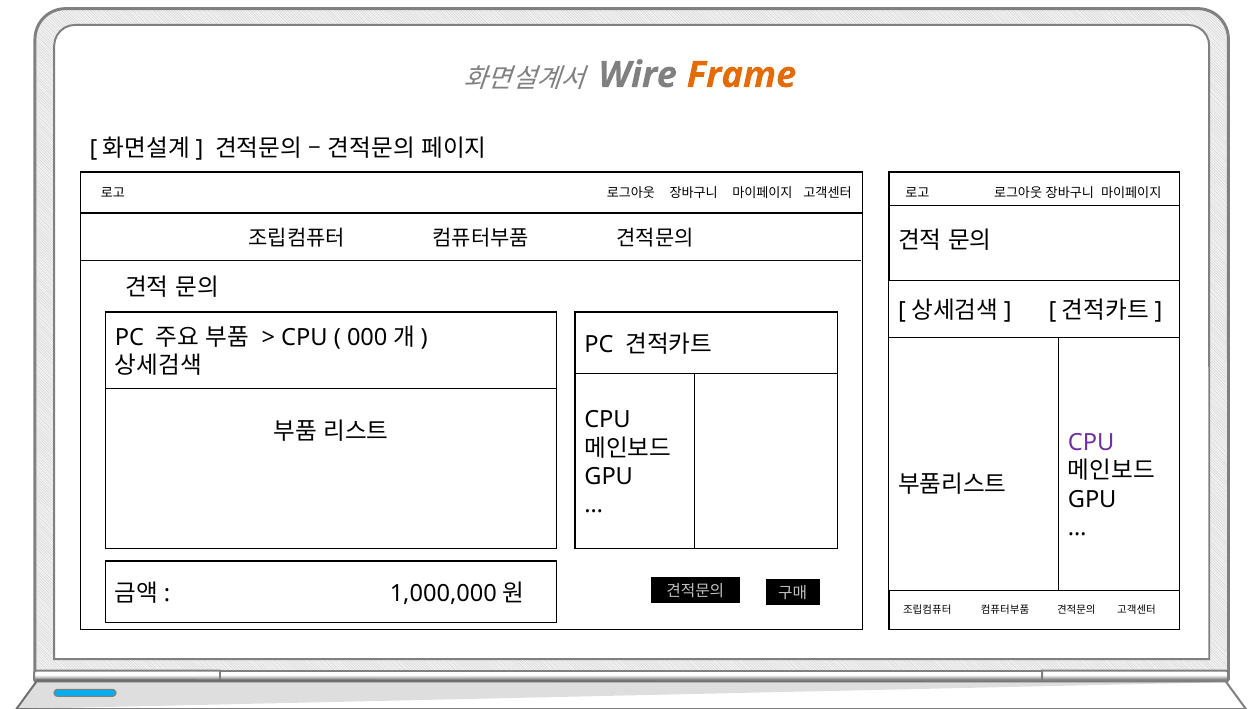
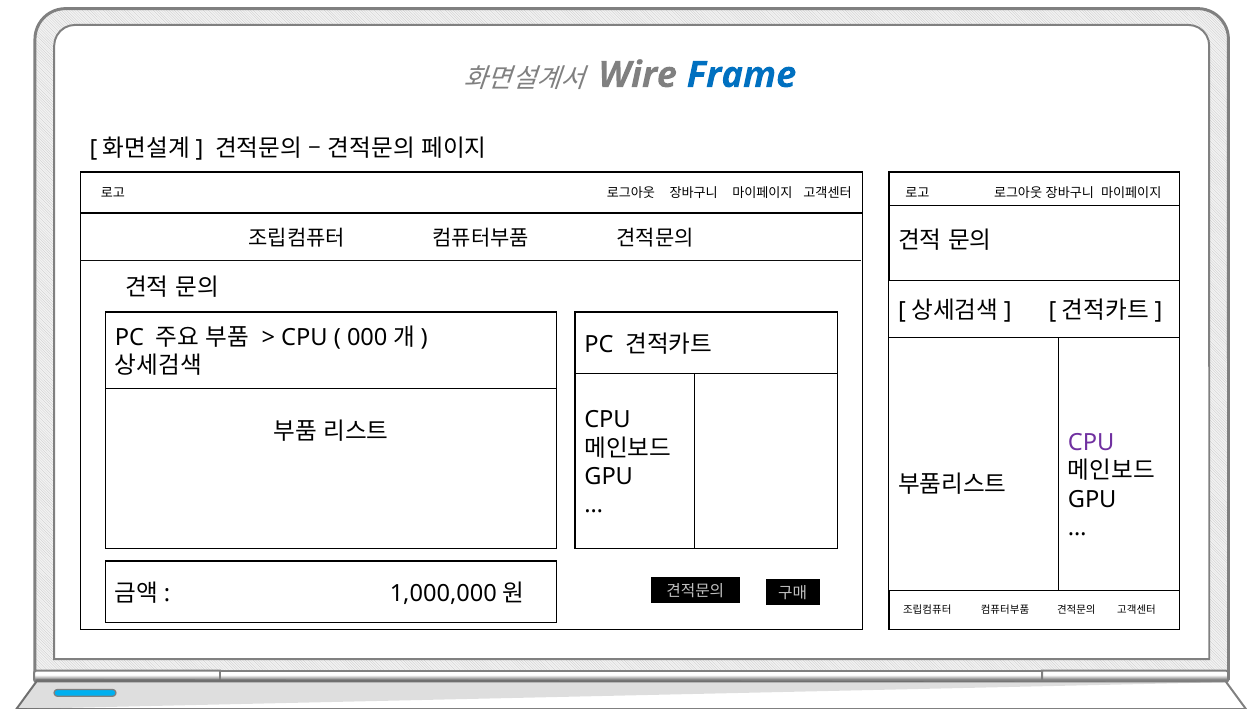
Frame colour: orange -> blue
